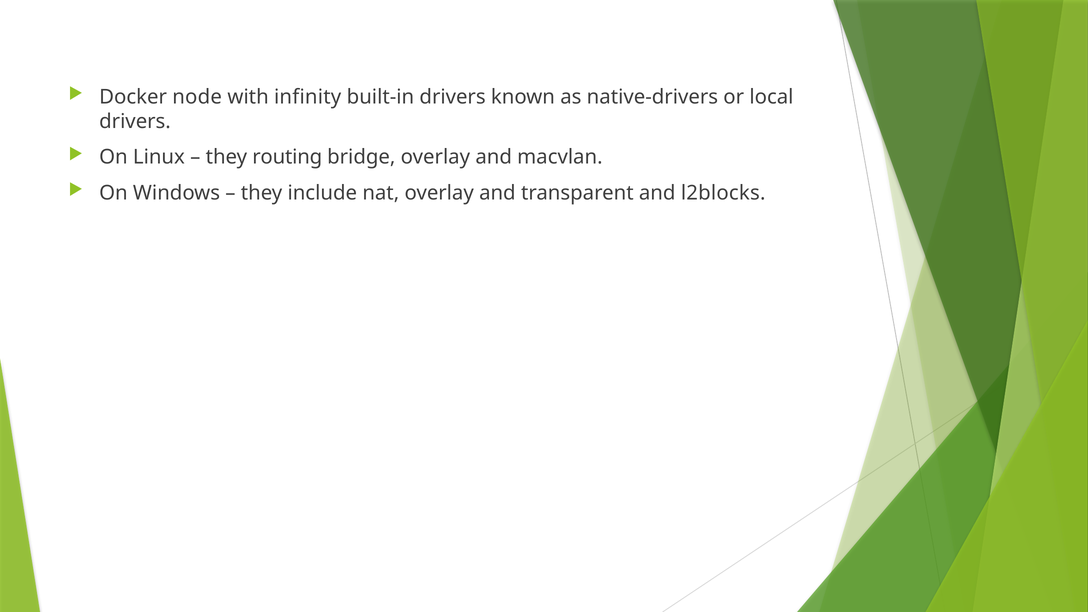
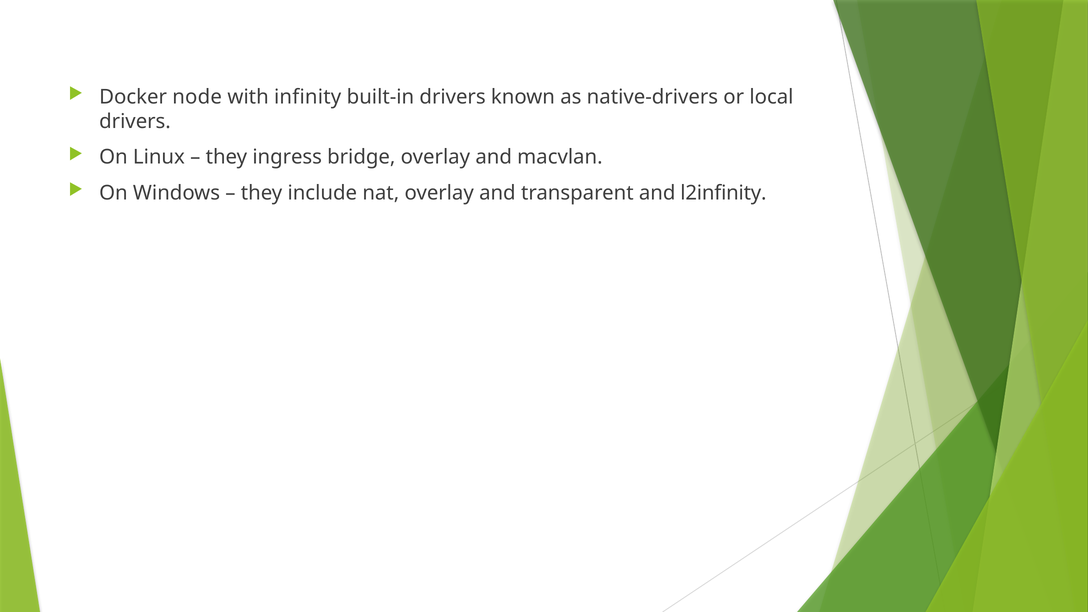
routing: routing -> ingress
l2blocks: l2blocks -> l2infinity
